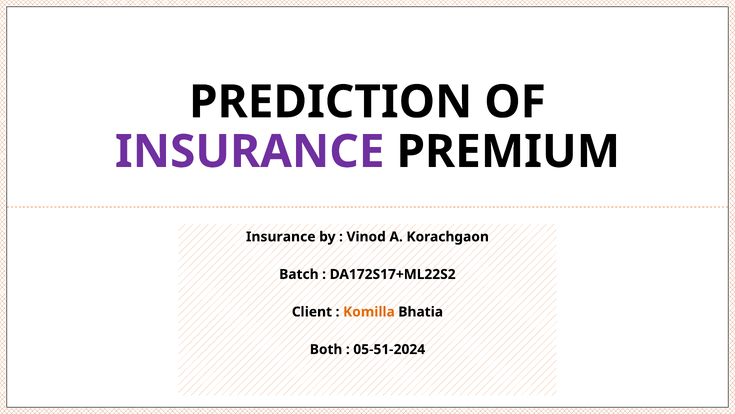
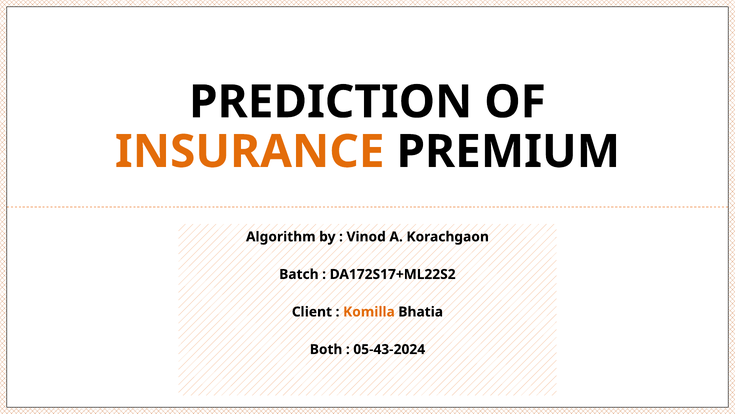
INSURANCE at (250, 152) colour: purple -> orange
Insurance at (281, 236): Insurance -> Algorithm
05-51-2024: 05-51-2024 -> 05-43-2024
